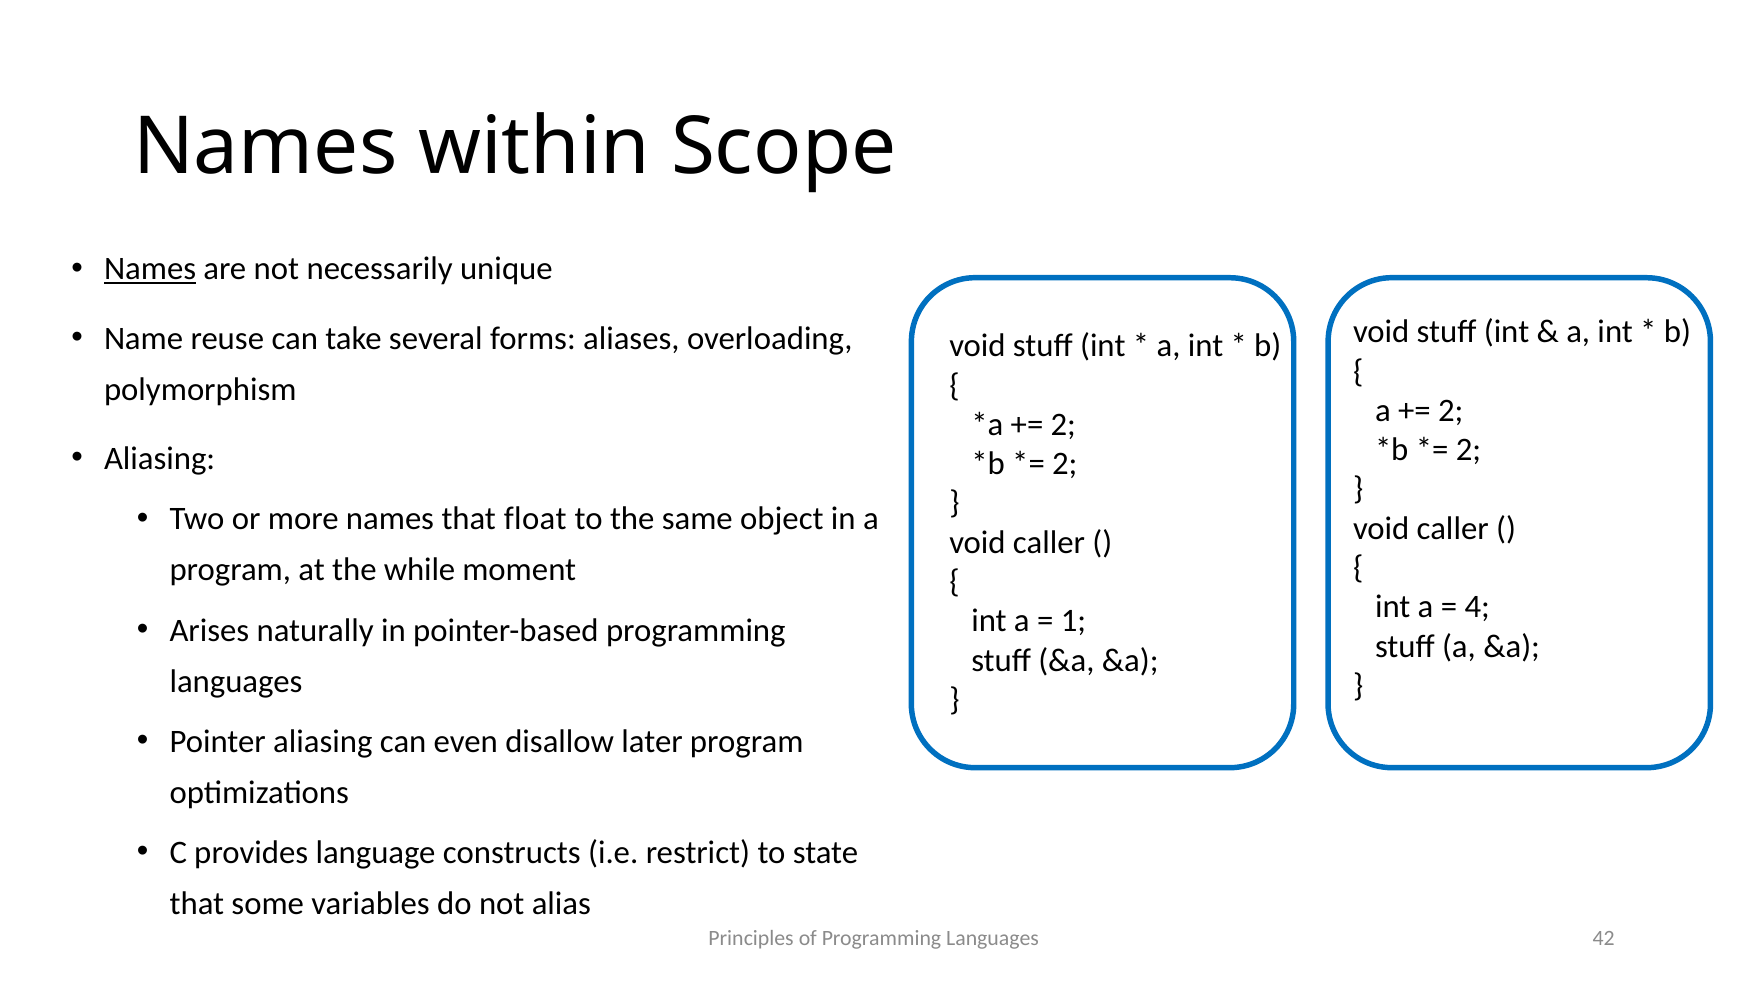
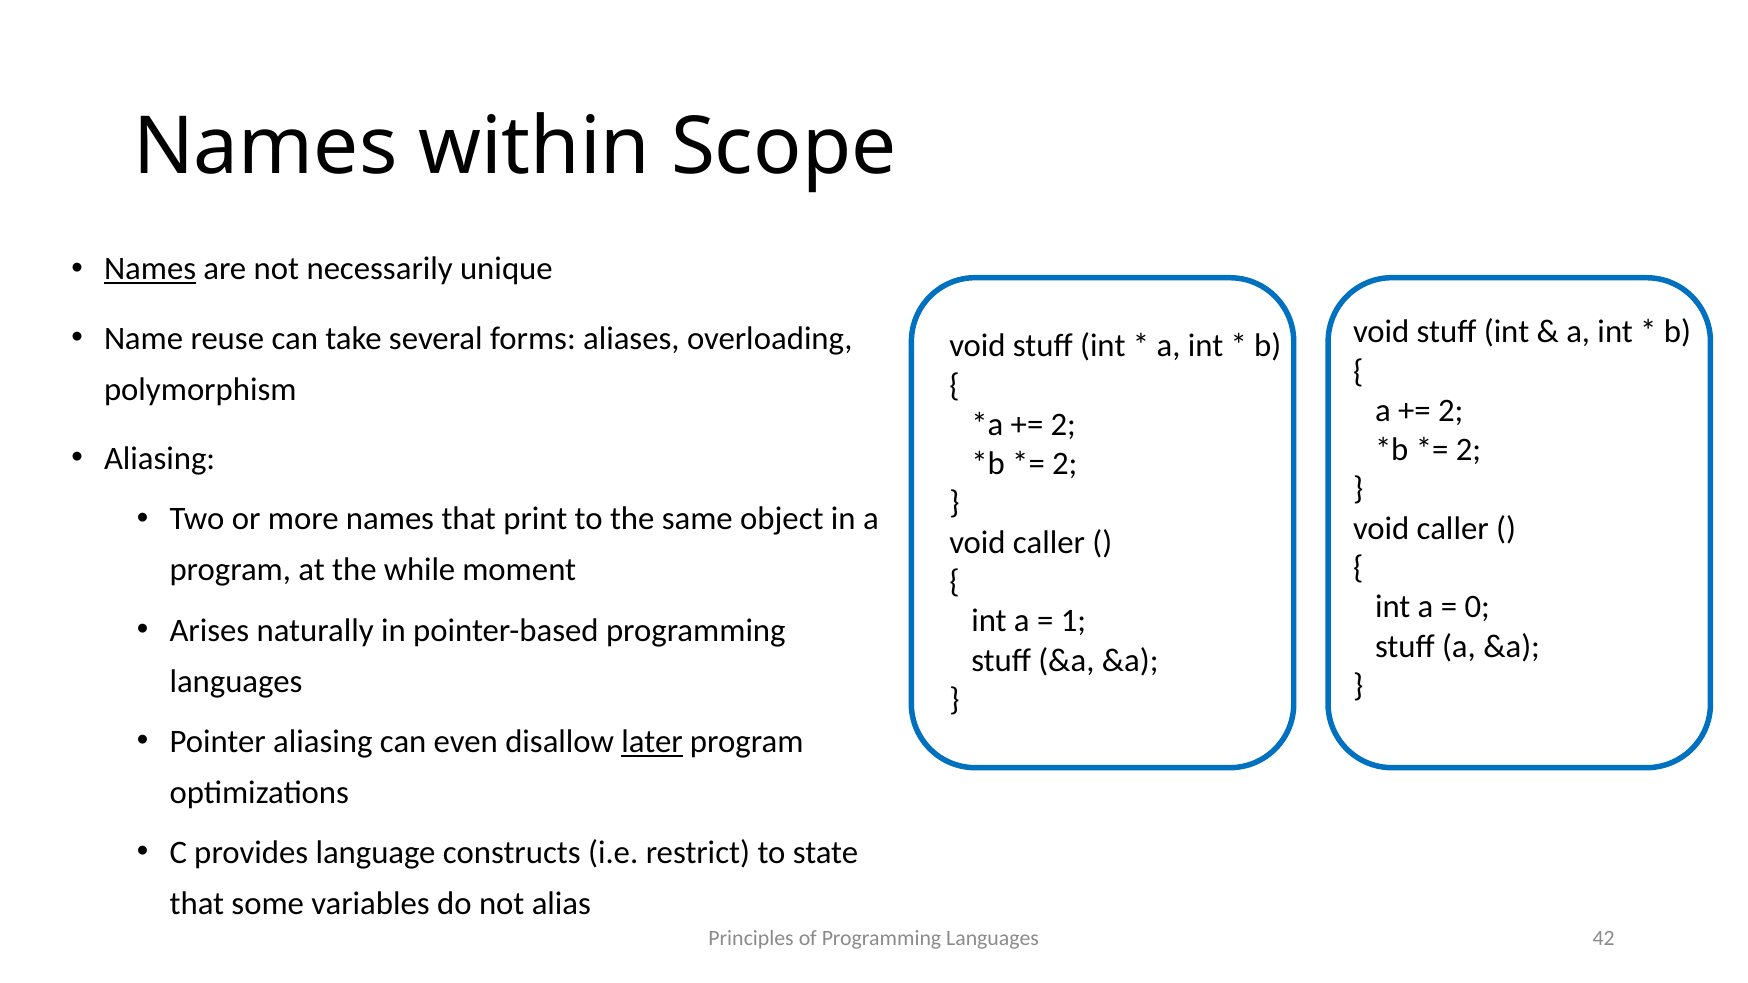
float: float -> print
4: 4 -> 0
later underline: none -> present
